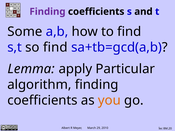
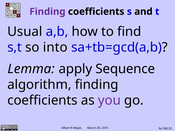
Some: Some -> Usual
so find: find -> into
Particular: Particular -> Sequence
you colour: orange -> purple
